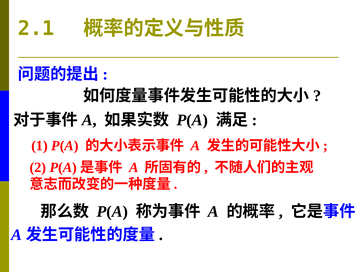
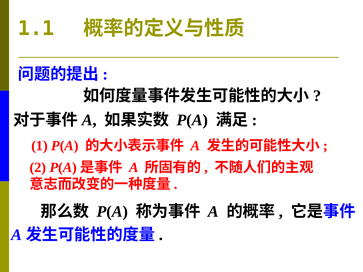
2.1: 2.1 -> 1.1
